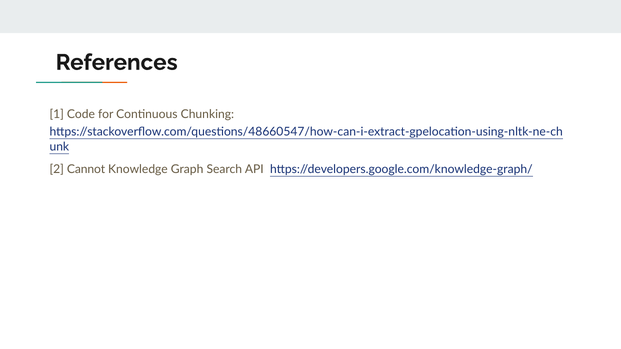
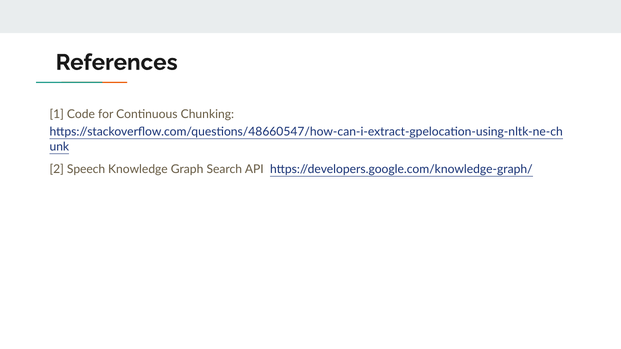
Cannot: Cannot -> Speech
